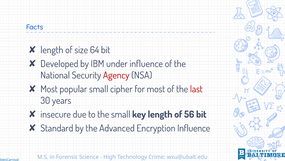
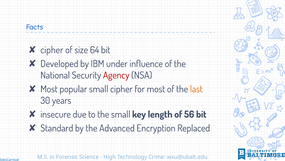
length at (52, 50): length -> cipher
last colour: red -> orange
Encryption Influence: Influence -> Replaced
